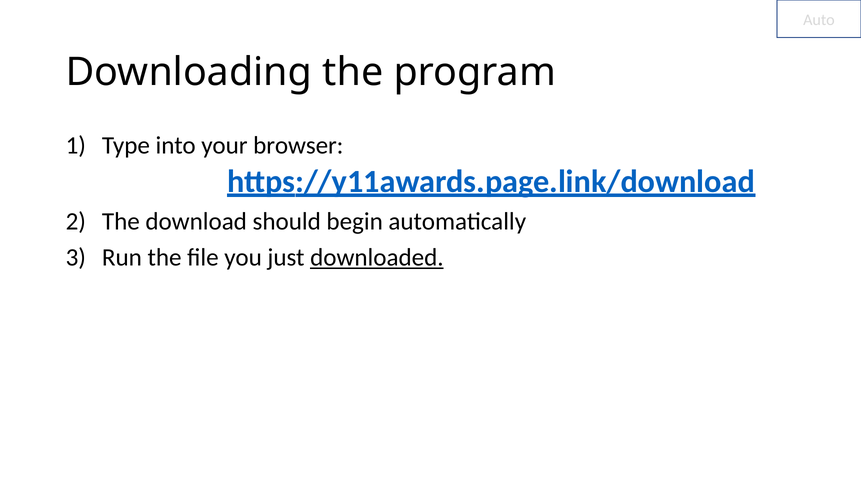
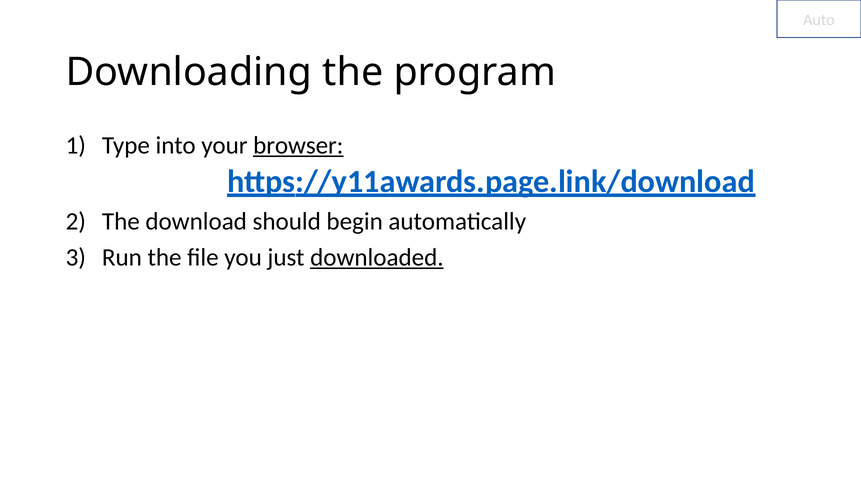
browser underline: none -> present
